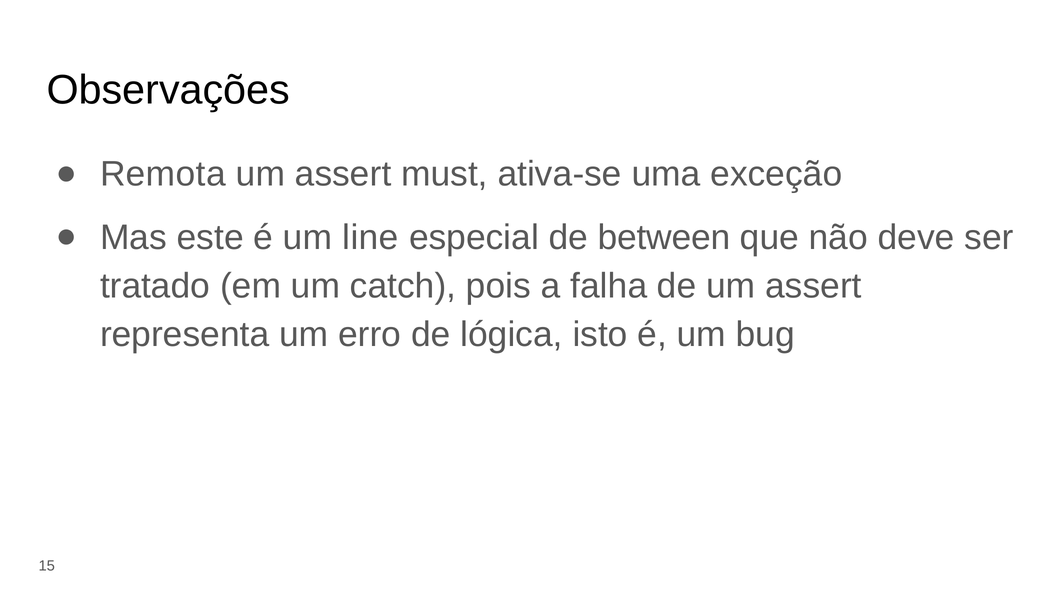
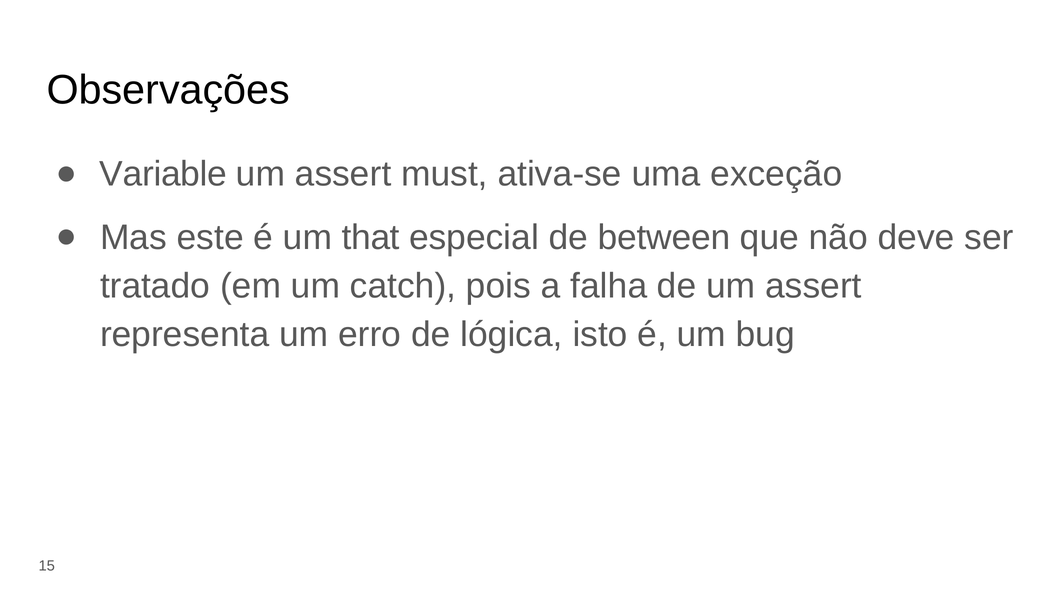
Remota: Remota -> Variable
line: line -> that
